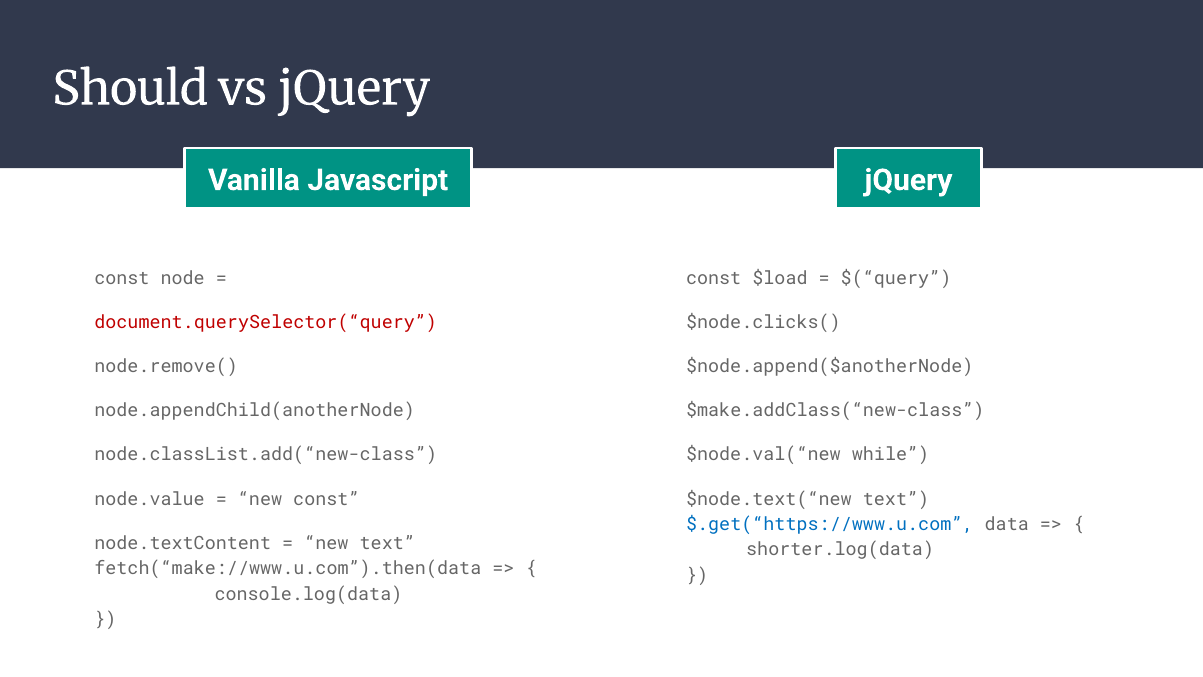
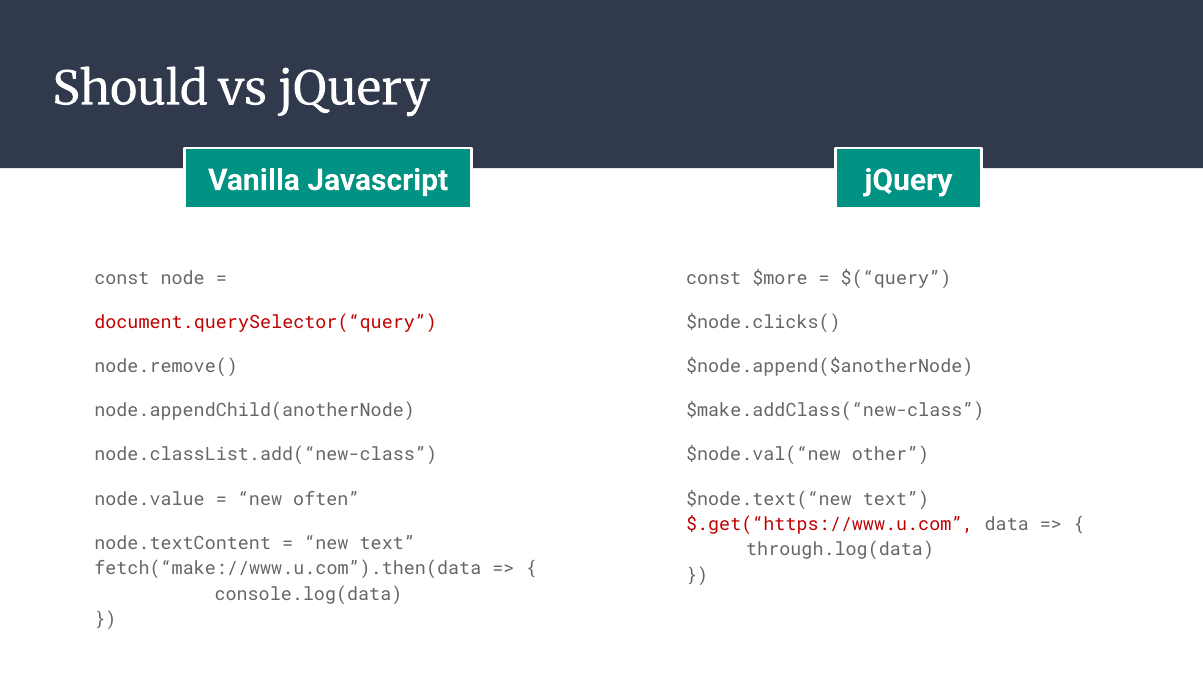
$load: $load -> $more
while: while -> other
new const: const -> often
$.get(“https://www.u.com colour: blue -> red
shorter.log(data: shorter.log(data -> through.log(data
